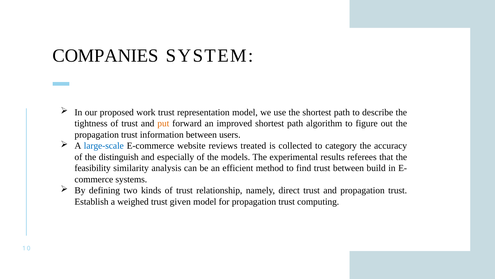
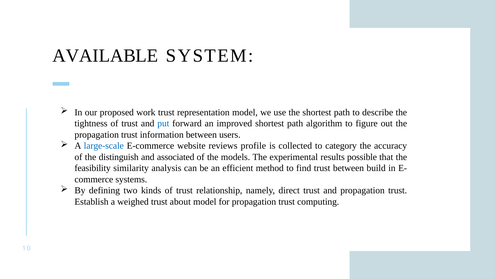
COMPANIES: COMPANIES -> AVAILABLE
put colour: orange -> blue
treated: treated -> profile
especially: especially -> associated
referees: referees -> possible
given: given -> about
